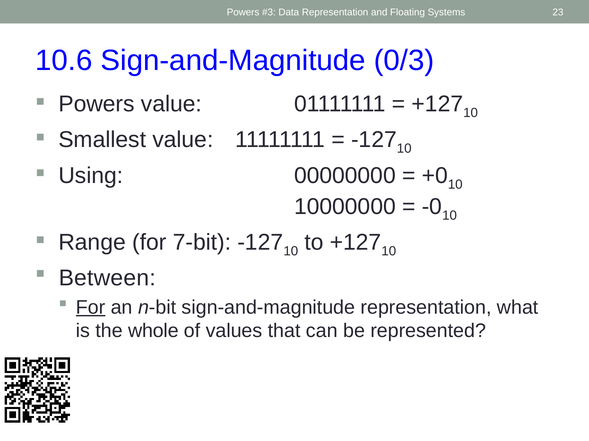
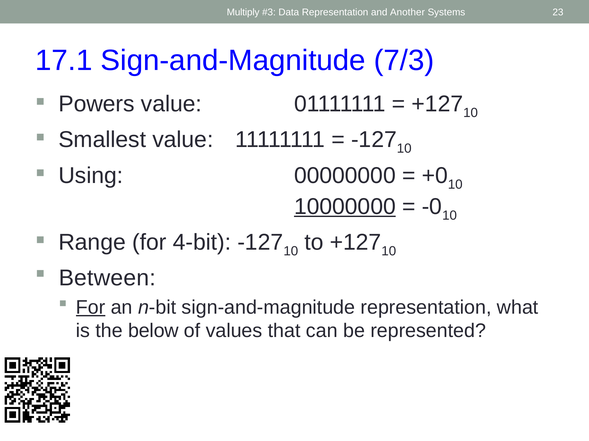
Powers at (243, 12): Powers -> Multiply
Floating: Floating -> Another
10.6: 10.6 -> 17.1
0/3: 0/3 -> 7/3
10000000 underline: none -> present
7-bit: 7-bit -> 4-bit
whole: whole -> below
